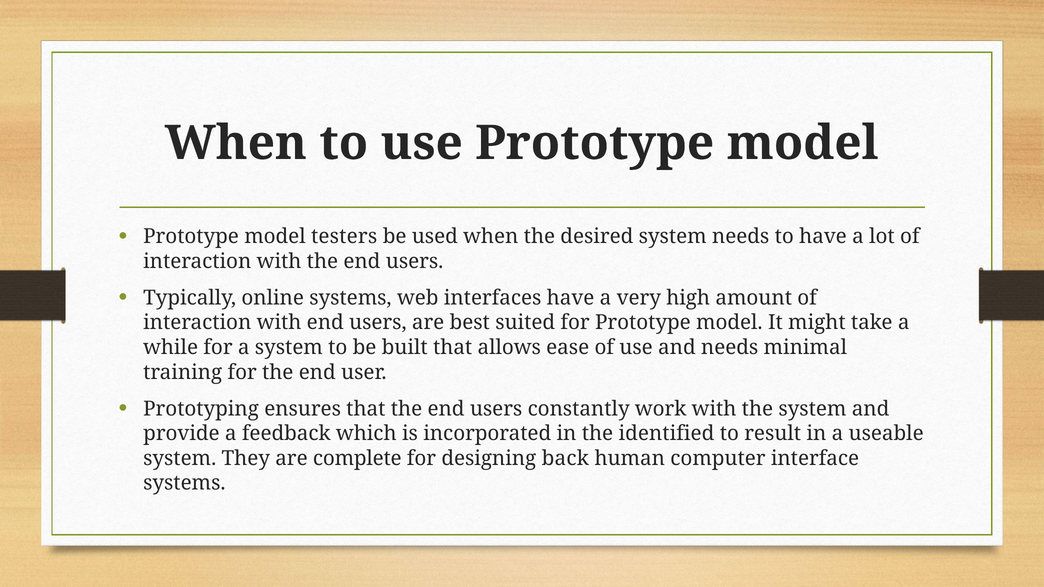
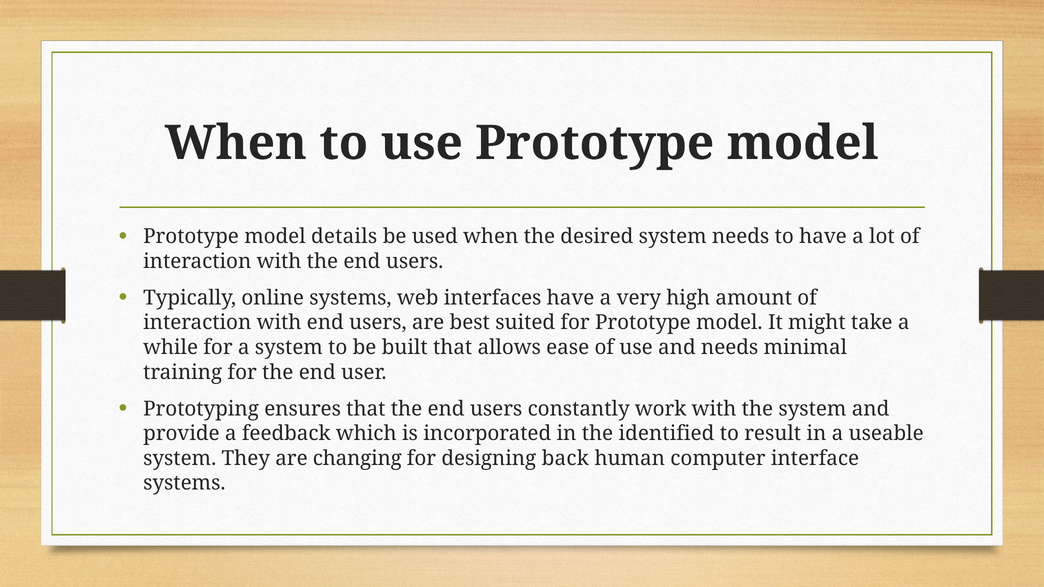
testers: testers -> details
complete: complete -> changing
